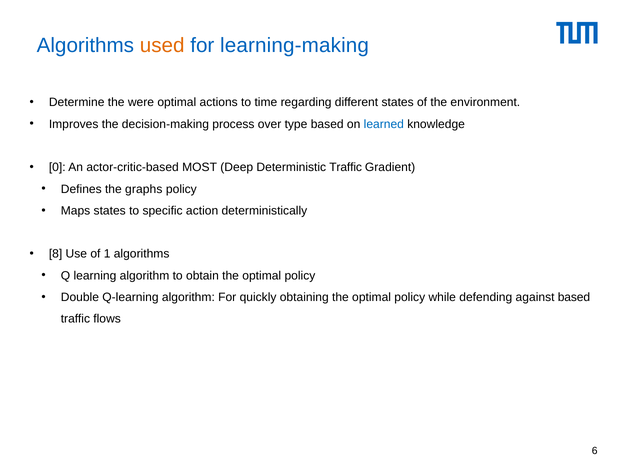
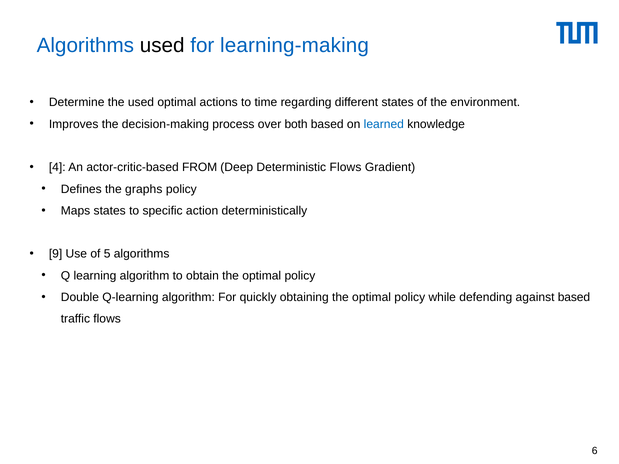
used at (162, 45) colour: orange -> black
the were: were -> used
type: type -> both
0: 0 -> 4
MOST: MOST -> FROM
Deterministic Traffic: Traffic -> Flows
8: 8 -> 9
1: 1 -> 5
